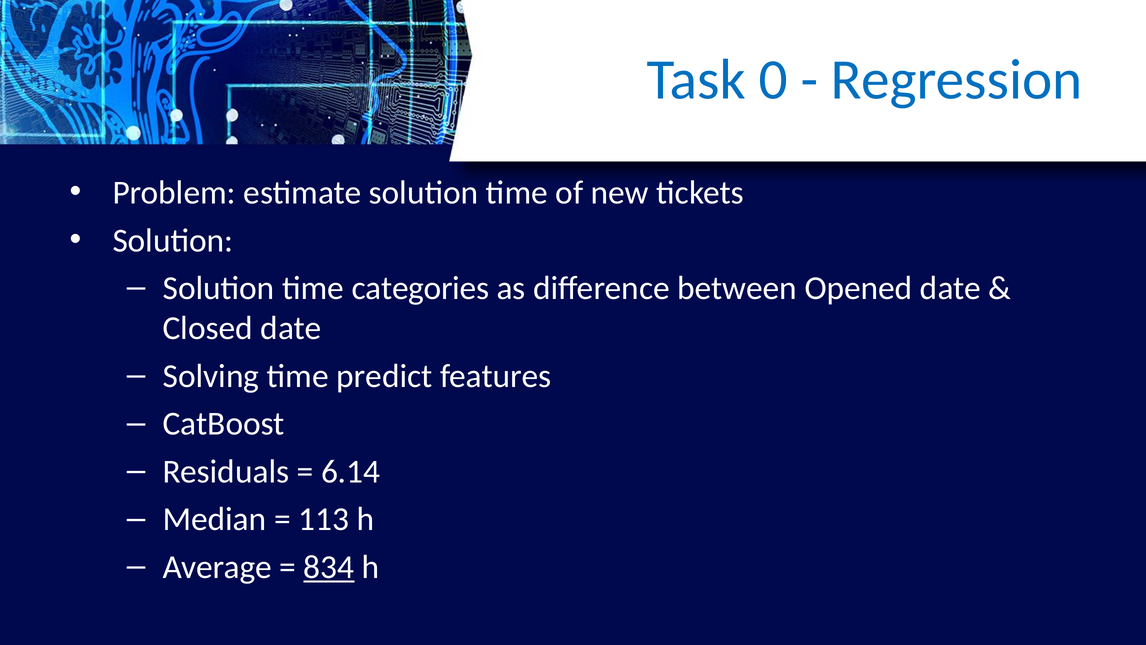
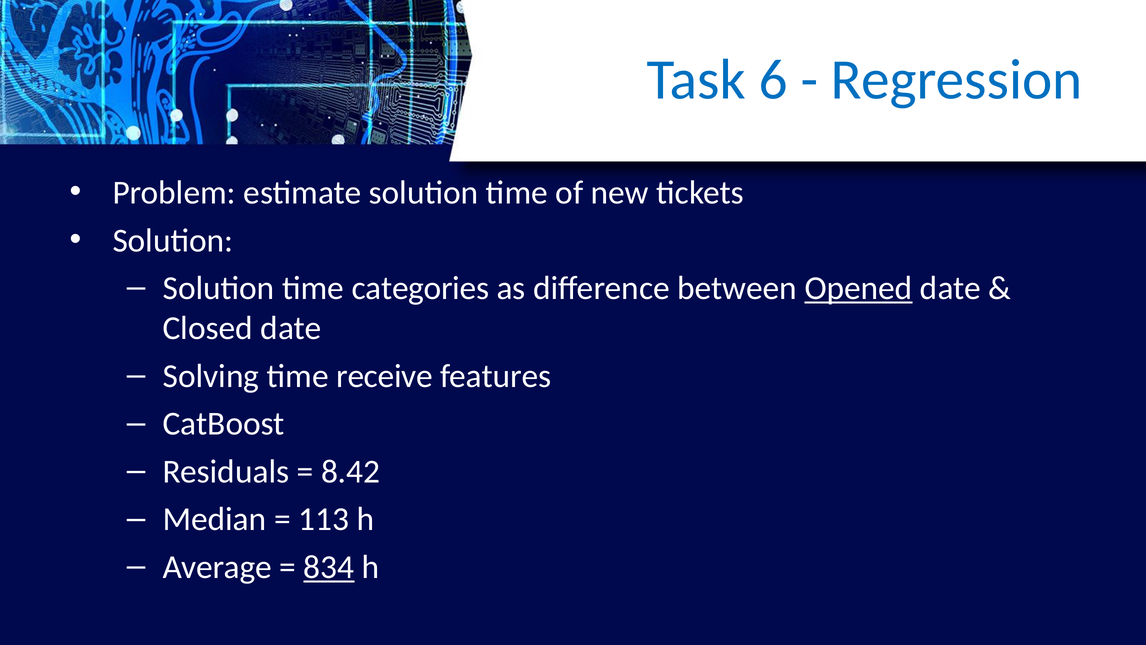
0: 0 -> 6
Opened underline: none -> present
predict: predict -> receive
6.14: 6.14 -> 8.42
